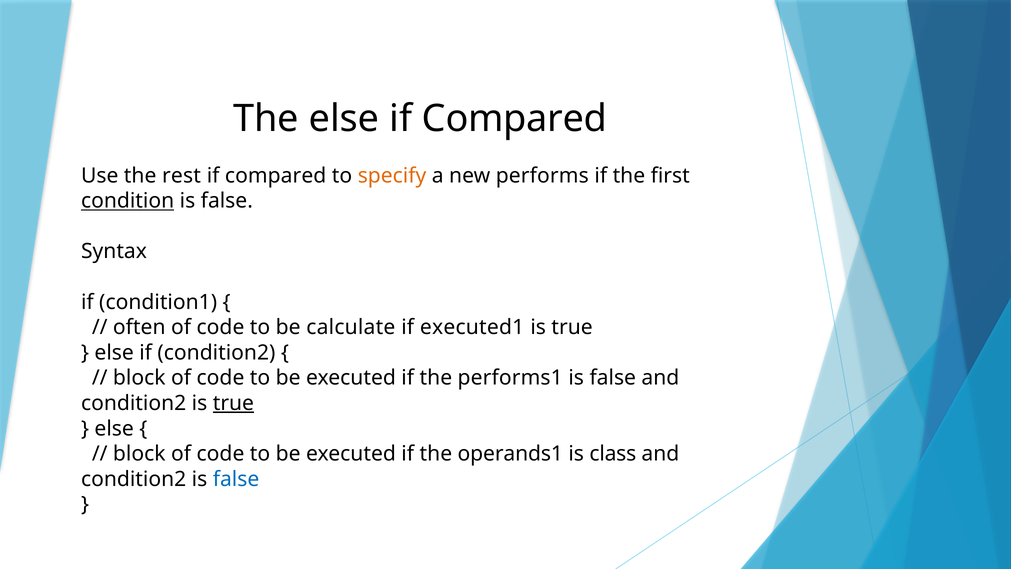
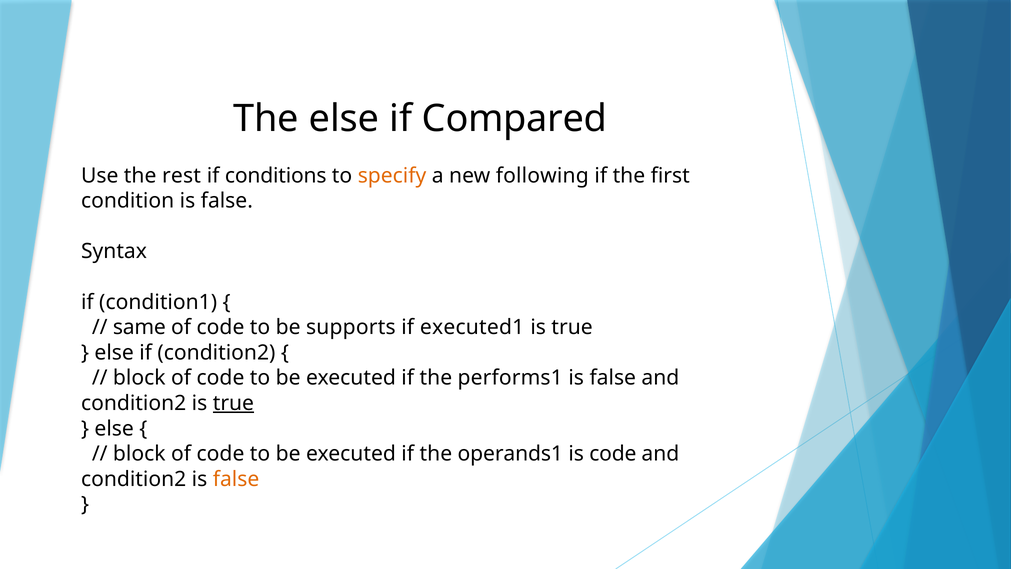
compared at (276, 175): compared -> conditions
performs: performs -> following
condition underline: present -> none
often: often -> same
calculate: calculate -> supports
is class: class -> code
false at (236, 479) colour: blue -> orange
